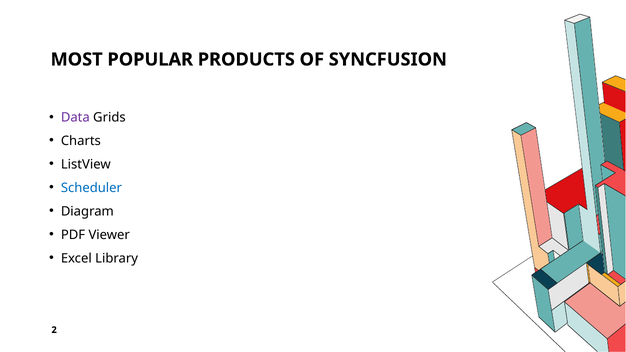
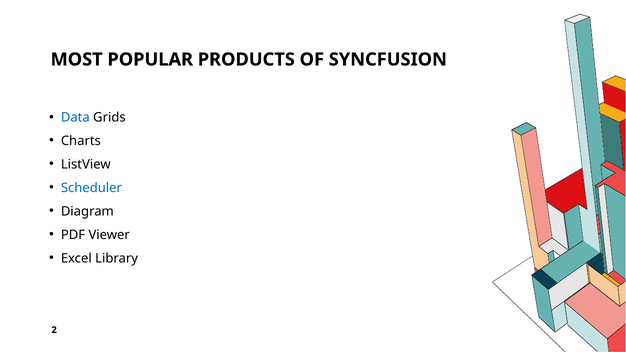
Data colour: purple -> blue
